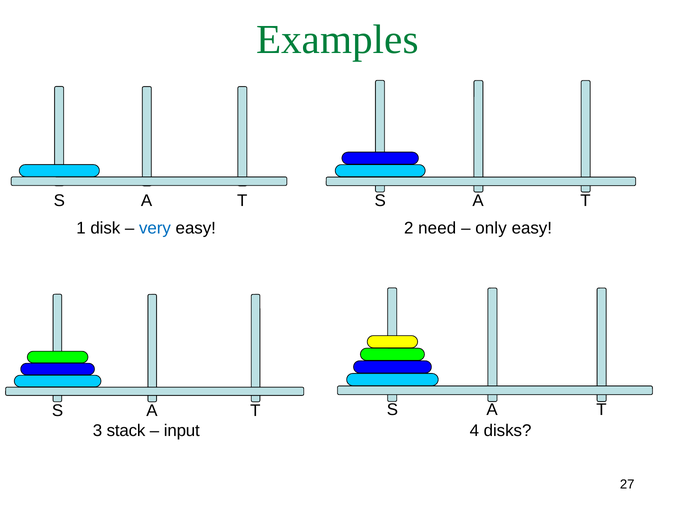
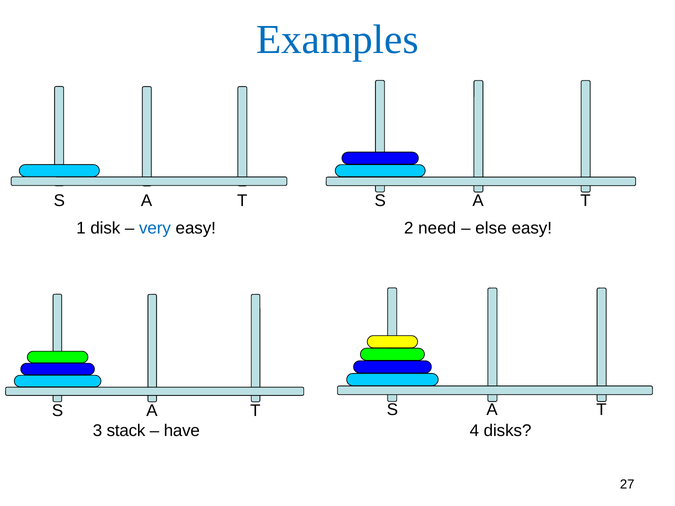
Examples colour: green -> blue
only: only -> else
input: input -> have
